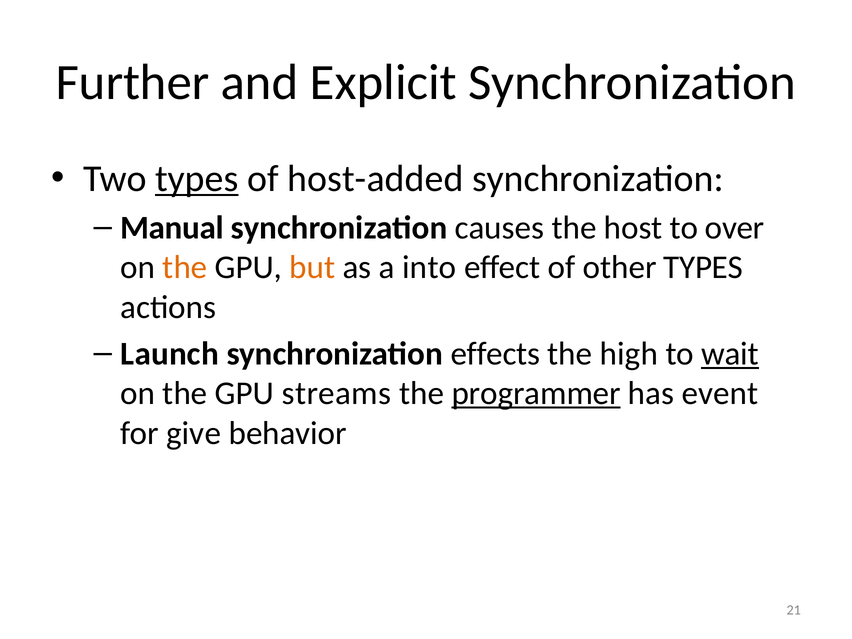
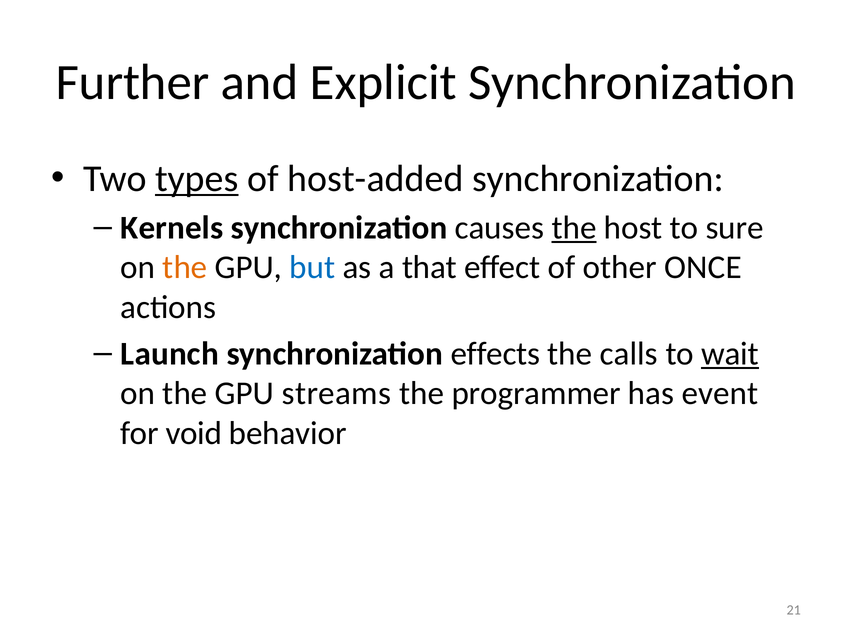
Manual: Manual -> Kernels
the at (574, 228) underline: none -> present
over: over -> sure
but colour: orange -> blue
into: into -> that
other TYPES: TYPES -> ONCE
high: high -> calls
programmer underline: present -> none
give: give -> void
